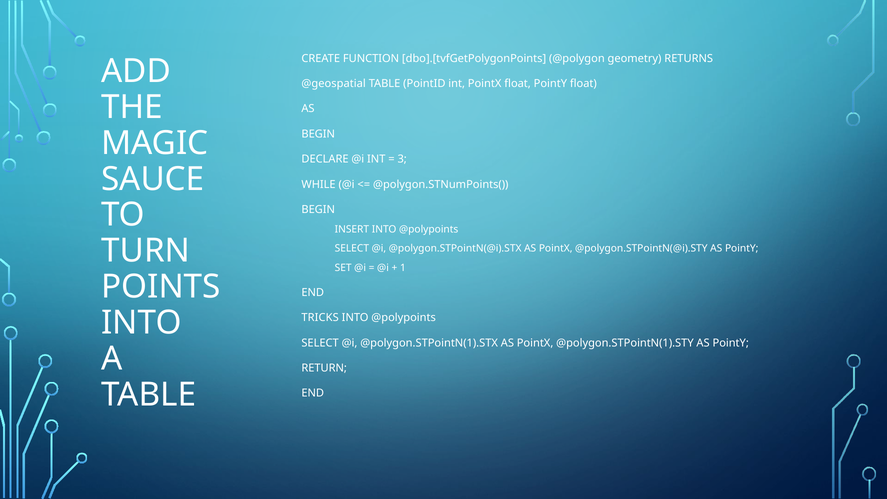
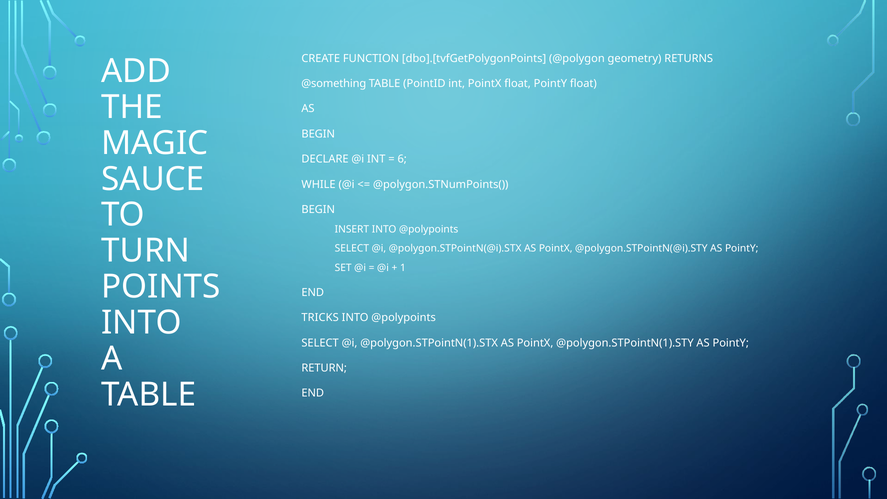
@geospatial: @geospatial -> @something
3: 3 -> 6
